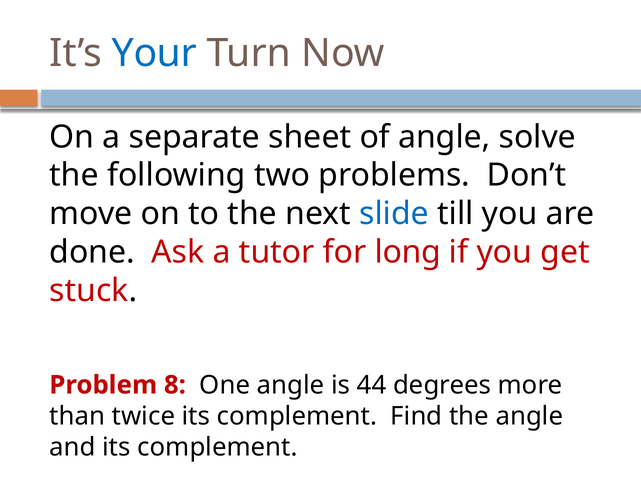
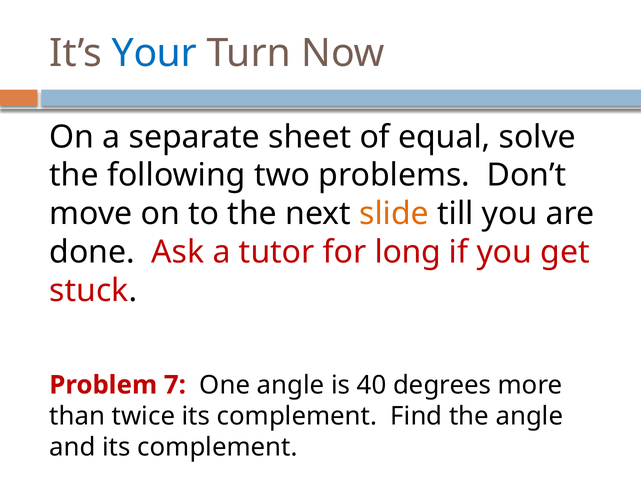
of angle: angle -> equal
slide colour: blue -> orange
8: 8 -> 7
44: 44 -> 40
